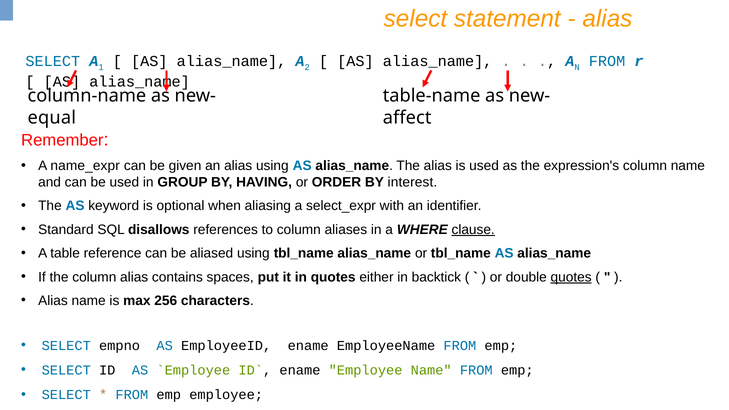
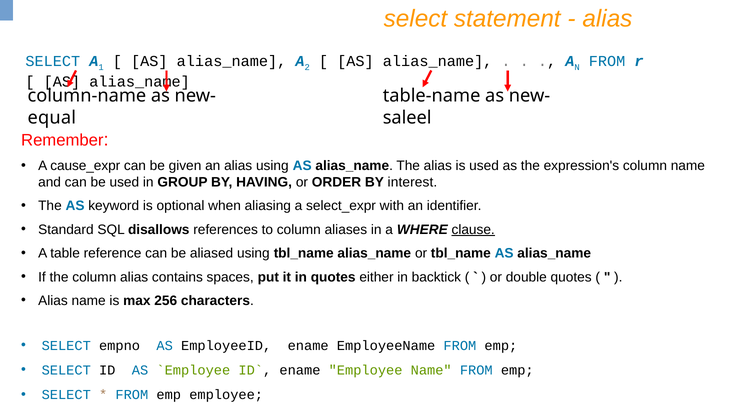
affect: affect -> saleel
name_expr: name_expr -> cause_expr
quotes at (571, 277) underline: present -> none
